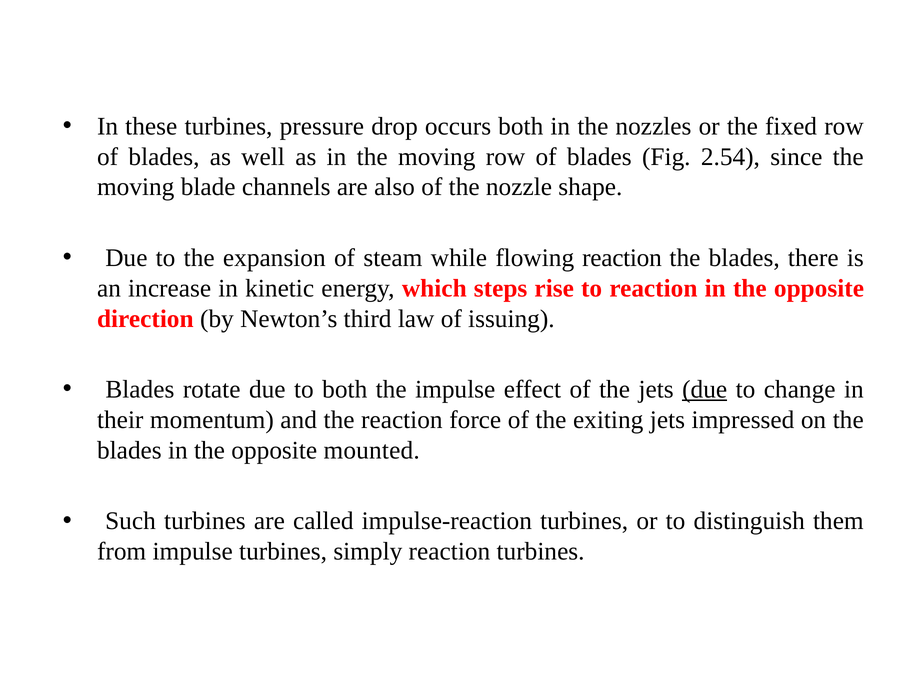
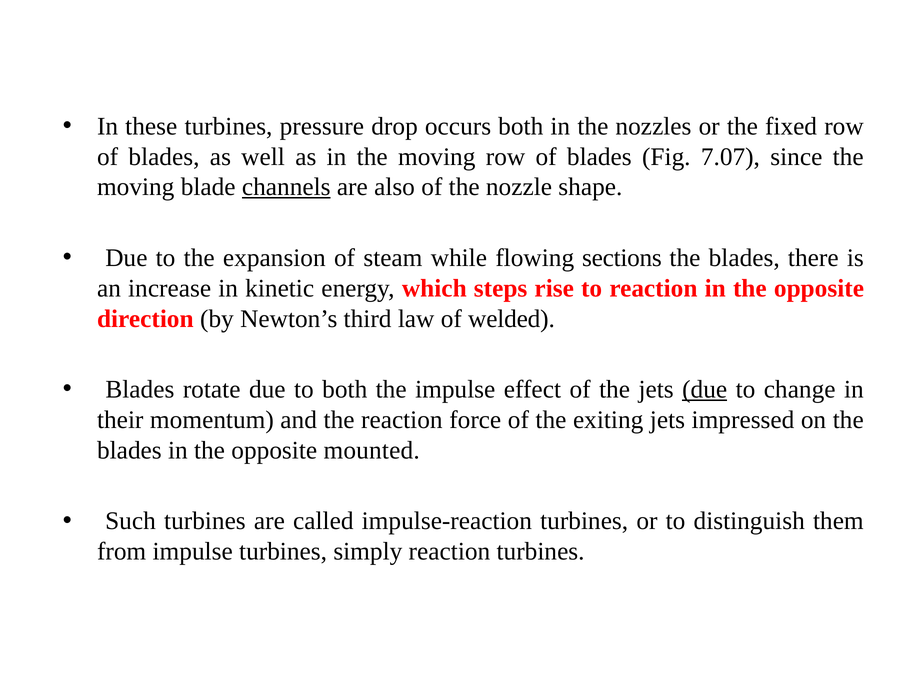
2.54: 2.54 -> 7.07
channels underline: none -> present
flowing reaction: reaction -> sections
issuing: issuing -> welded
